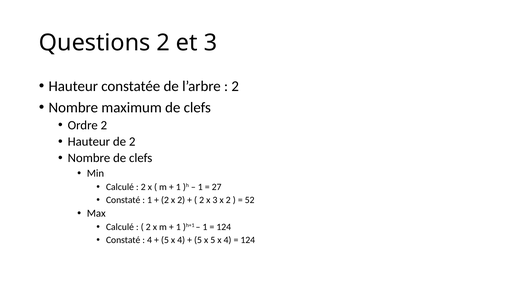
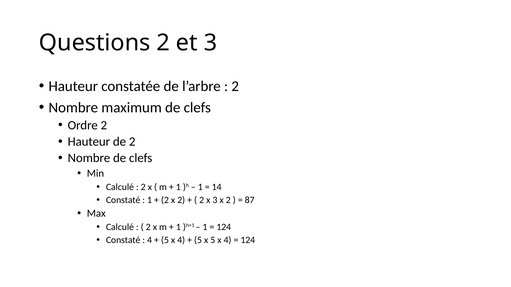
27: 27 -> 14
52: 52 -> 87
